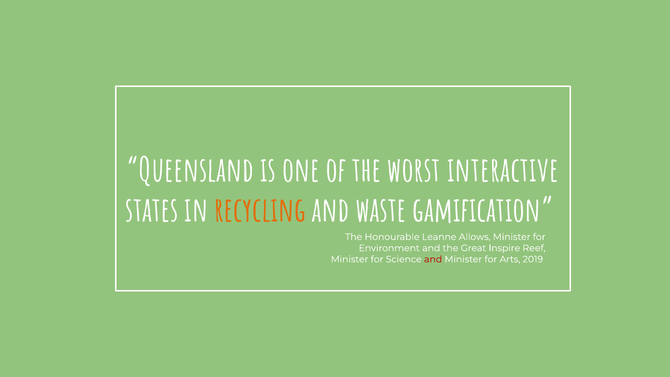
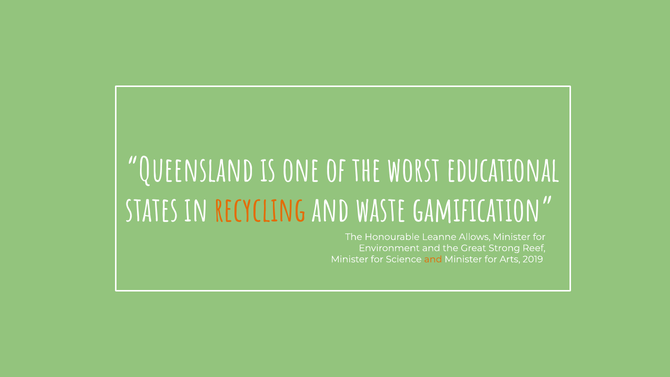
interactive: interactive -> educational
Inspire: Inspire -> Strong
and at (433, 259) colour: red -> orange
